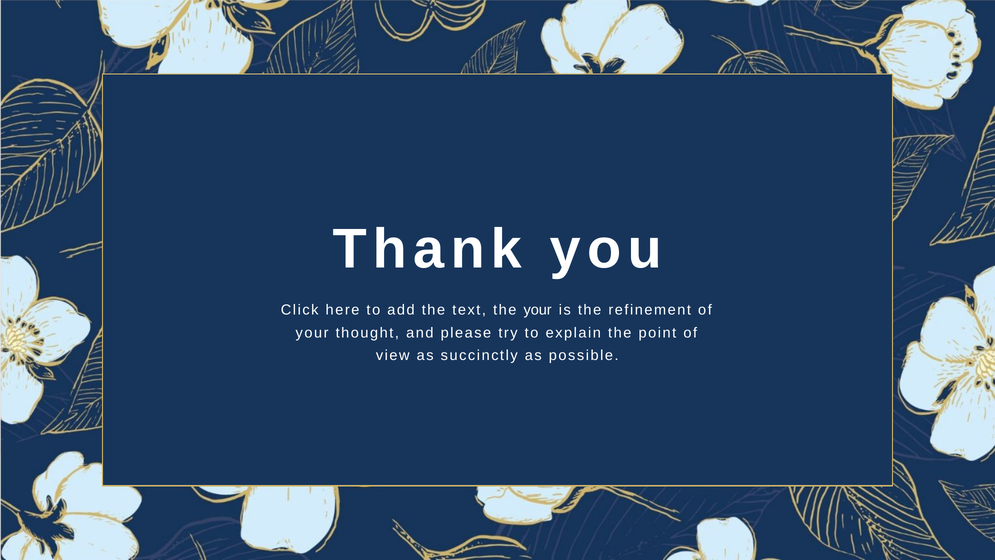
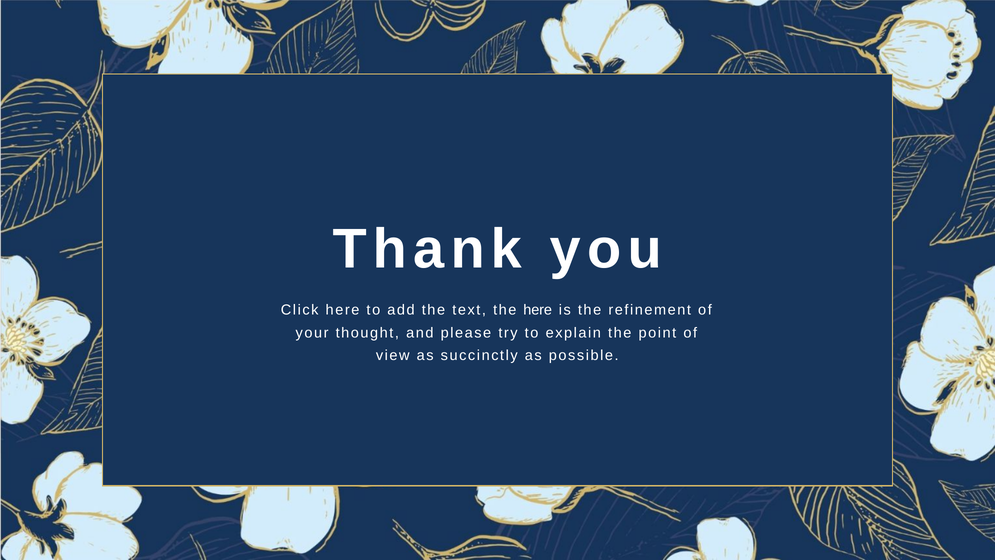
the your: your -> here
